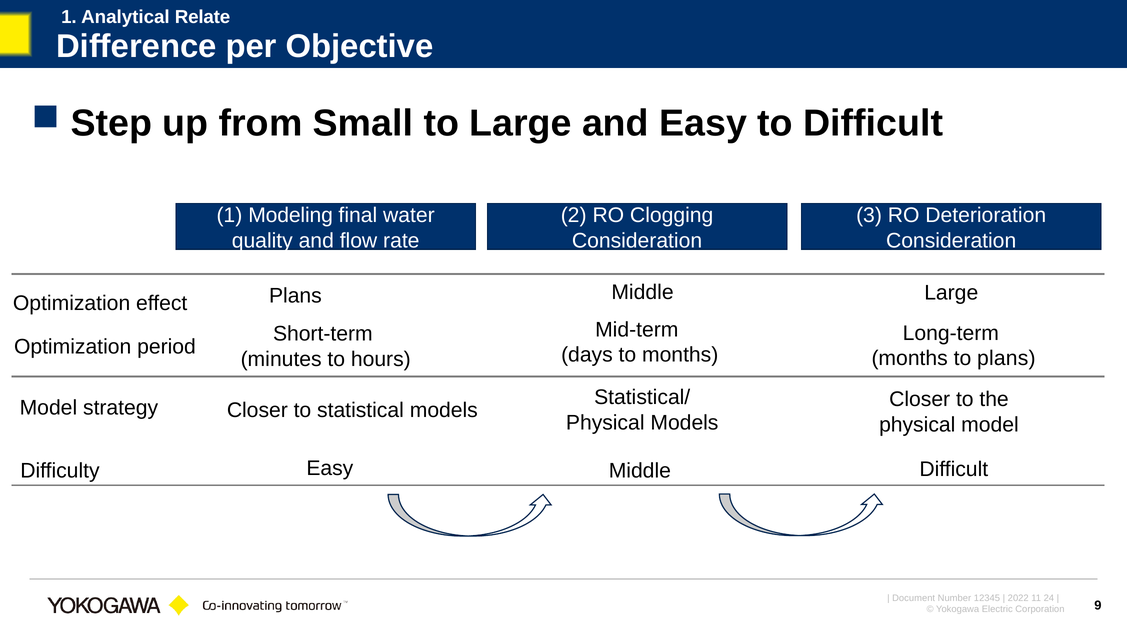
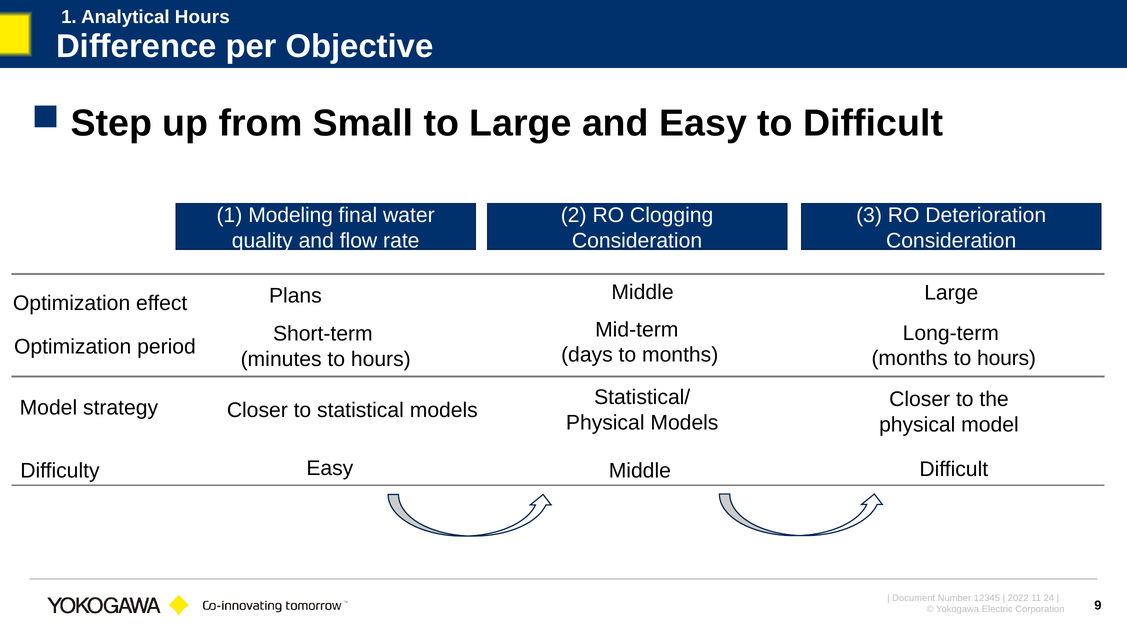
Analytical Relate: Relate -> Hours
months to plans: plans -> hours
